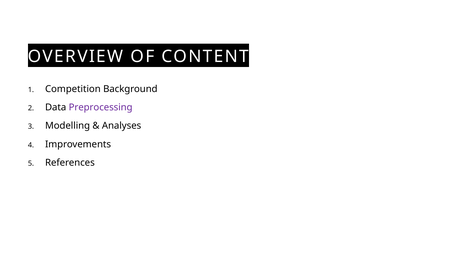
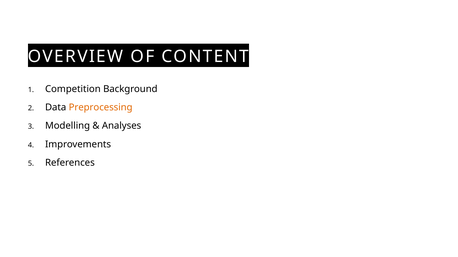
Preprocessing colour: purple -> orange
